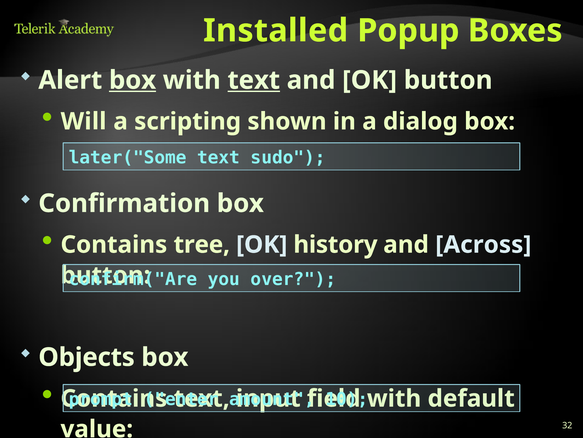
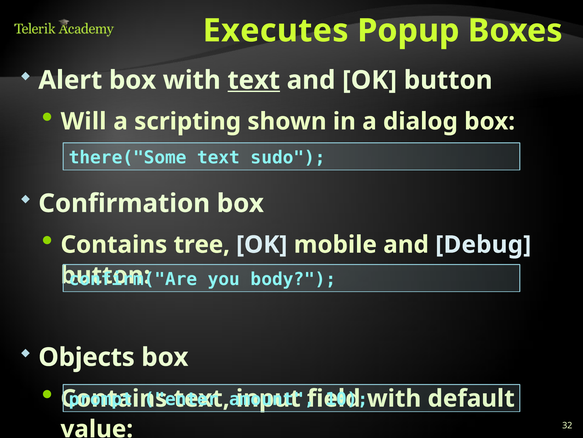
Installed: Installed -> Executes
box at (133, 80) underline: present -> none
later("Some: later("Some -> there("Some
history: history -> mobile
Across: Across -> Debug
over: over -> body
